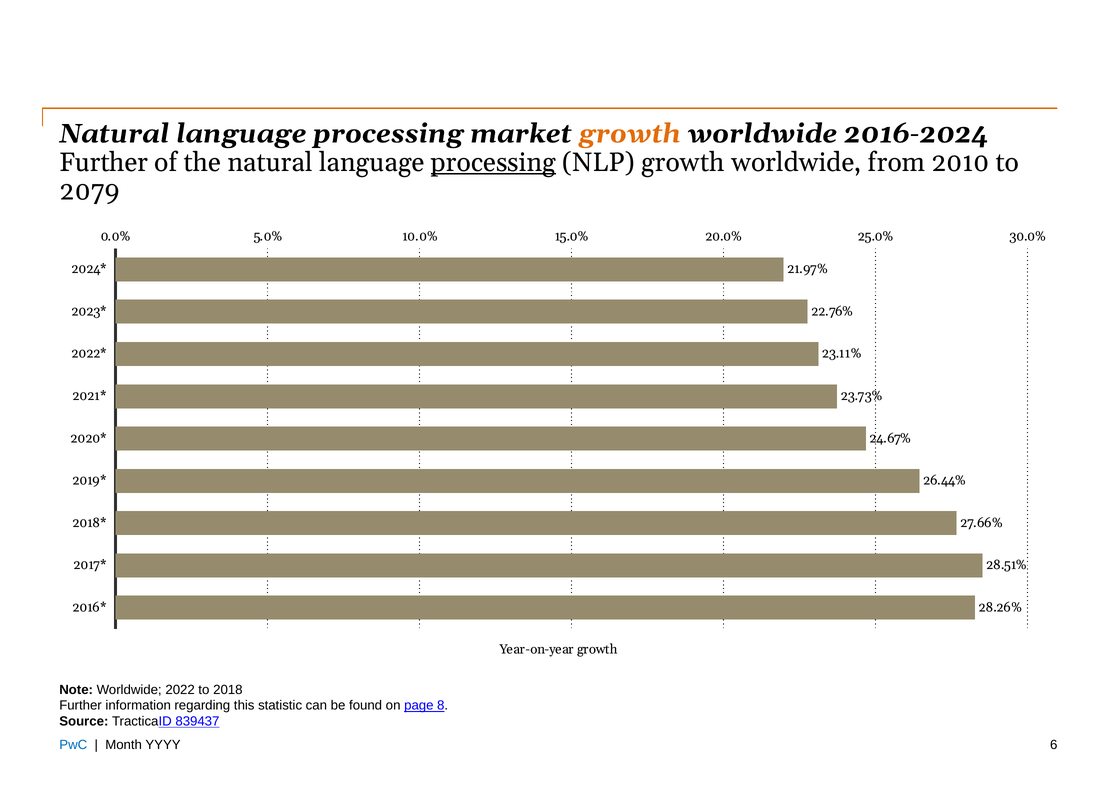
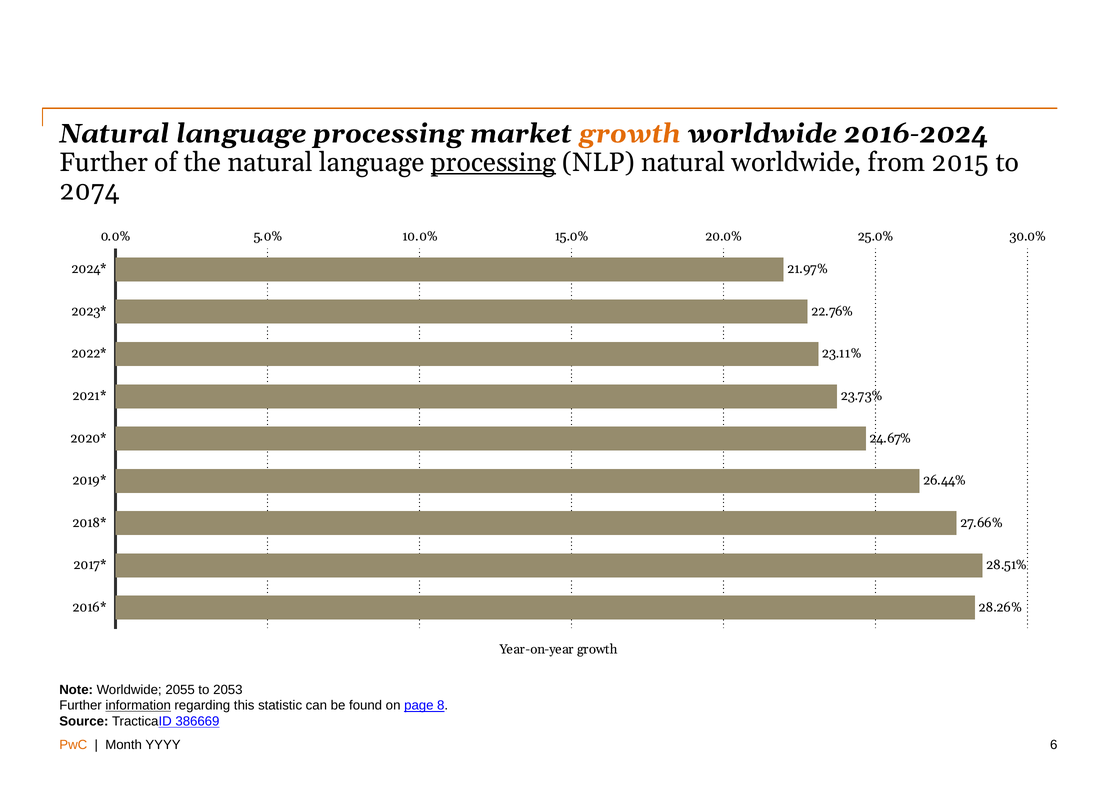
NLP growth: growth -> natural
2010: 2010 -> 2015
2079: 2079 -> 2074
2022: 2022 -> 2055
2018: 2018 -> 2053
information underline: none -> present
839437: 839437 -> 386669
PwC colour: blue -> orange
